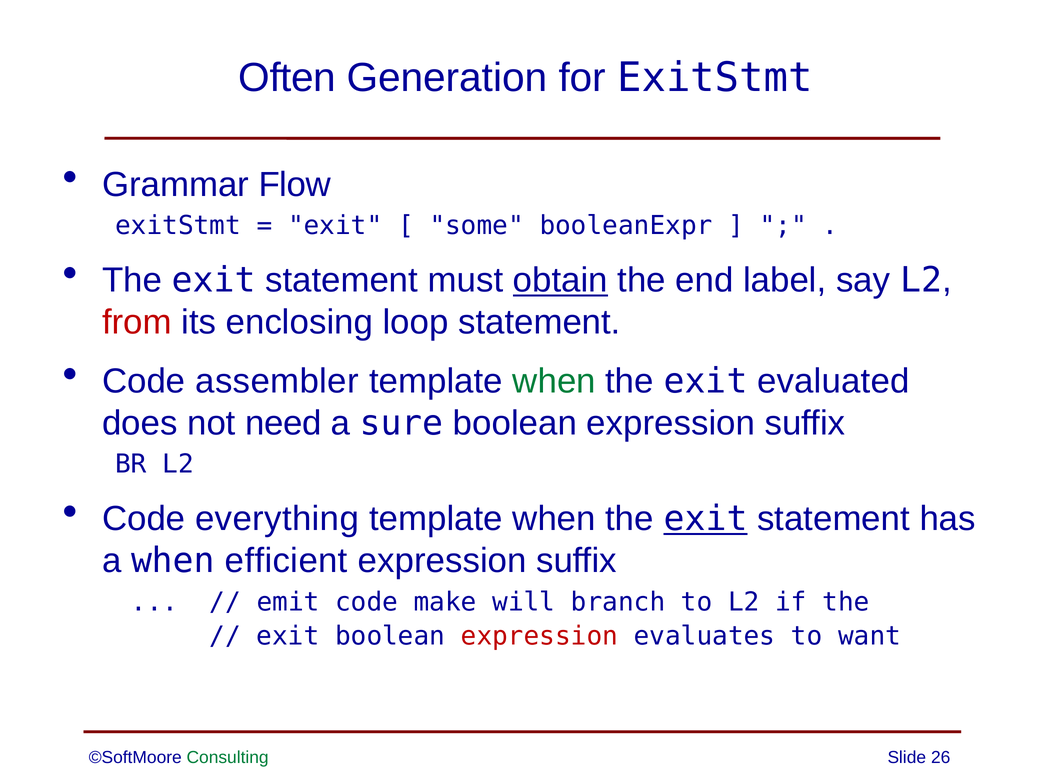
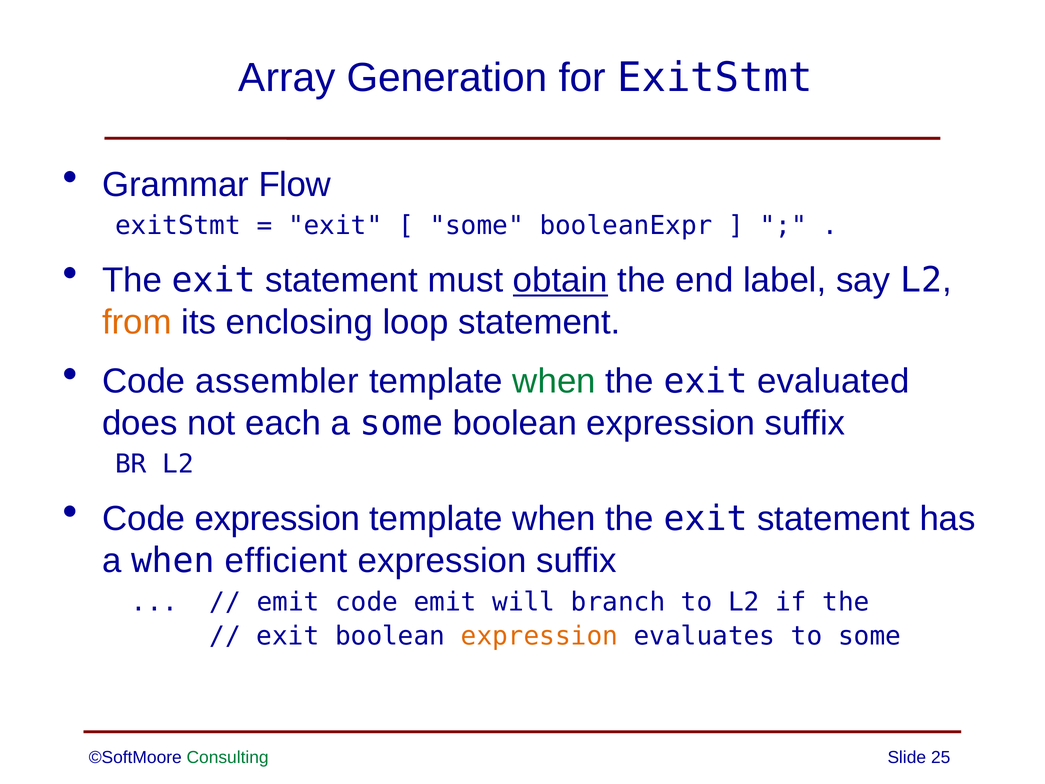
Often: Often -> Array
from colour: red -> orange
need: need -> each
a sure: sure -> some
Code everything: everything -> expression
exit at (706, 519) underline: present -> none
code make: make -> emit
expression at (539, 636) colour: red -> orange
to want: want -> some
26: 26 -> 25
